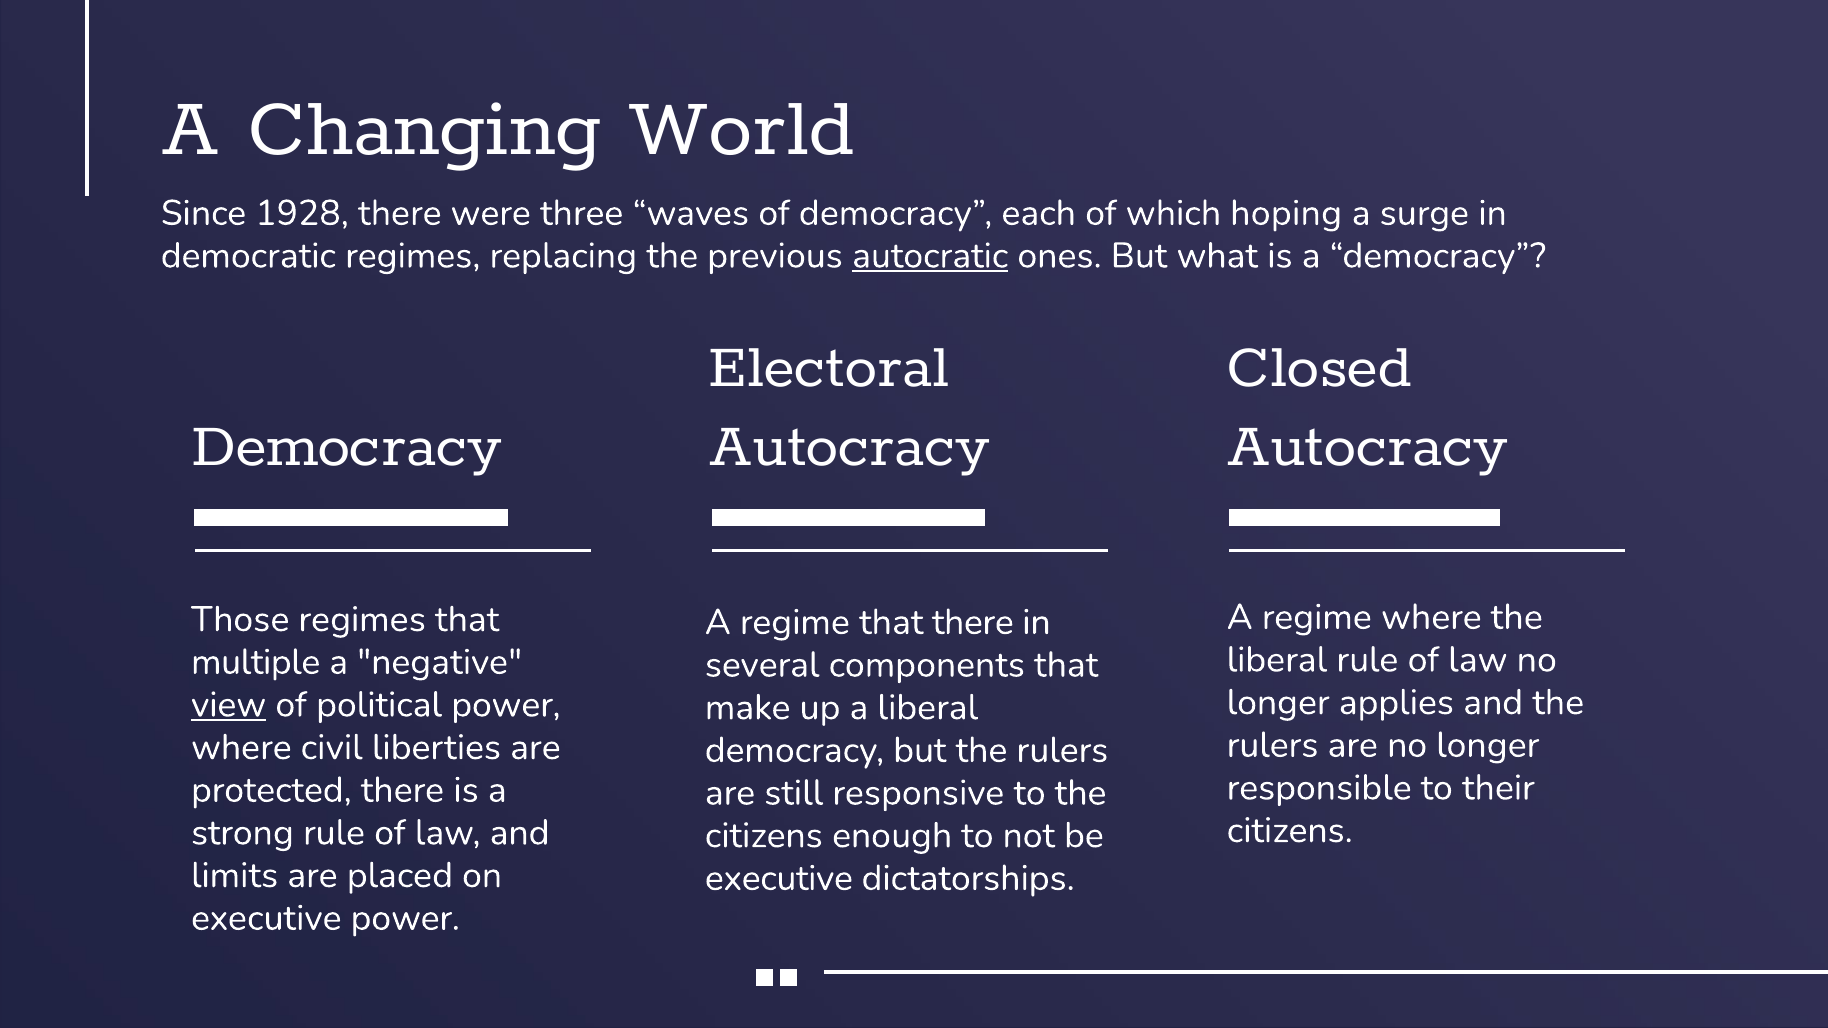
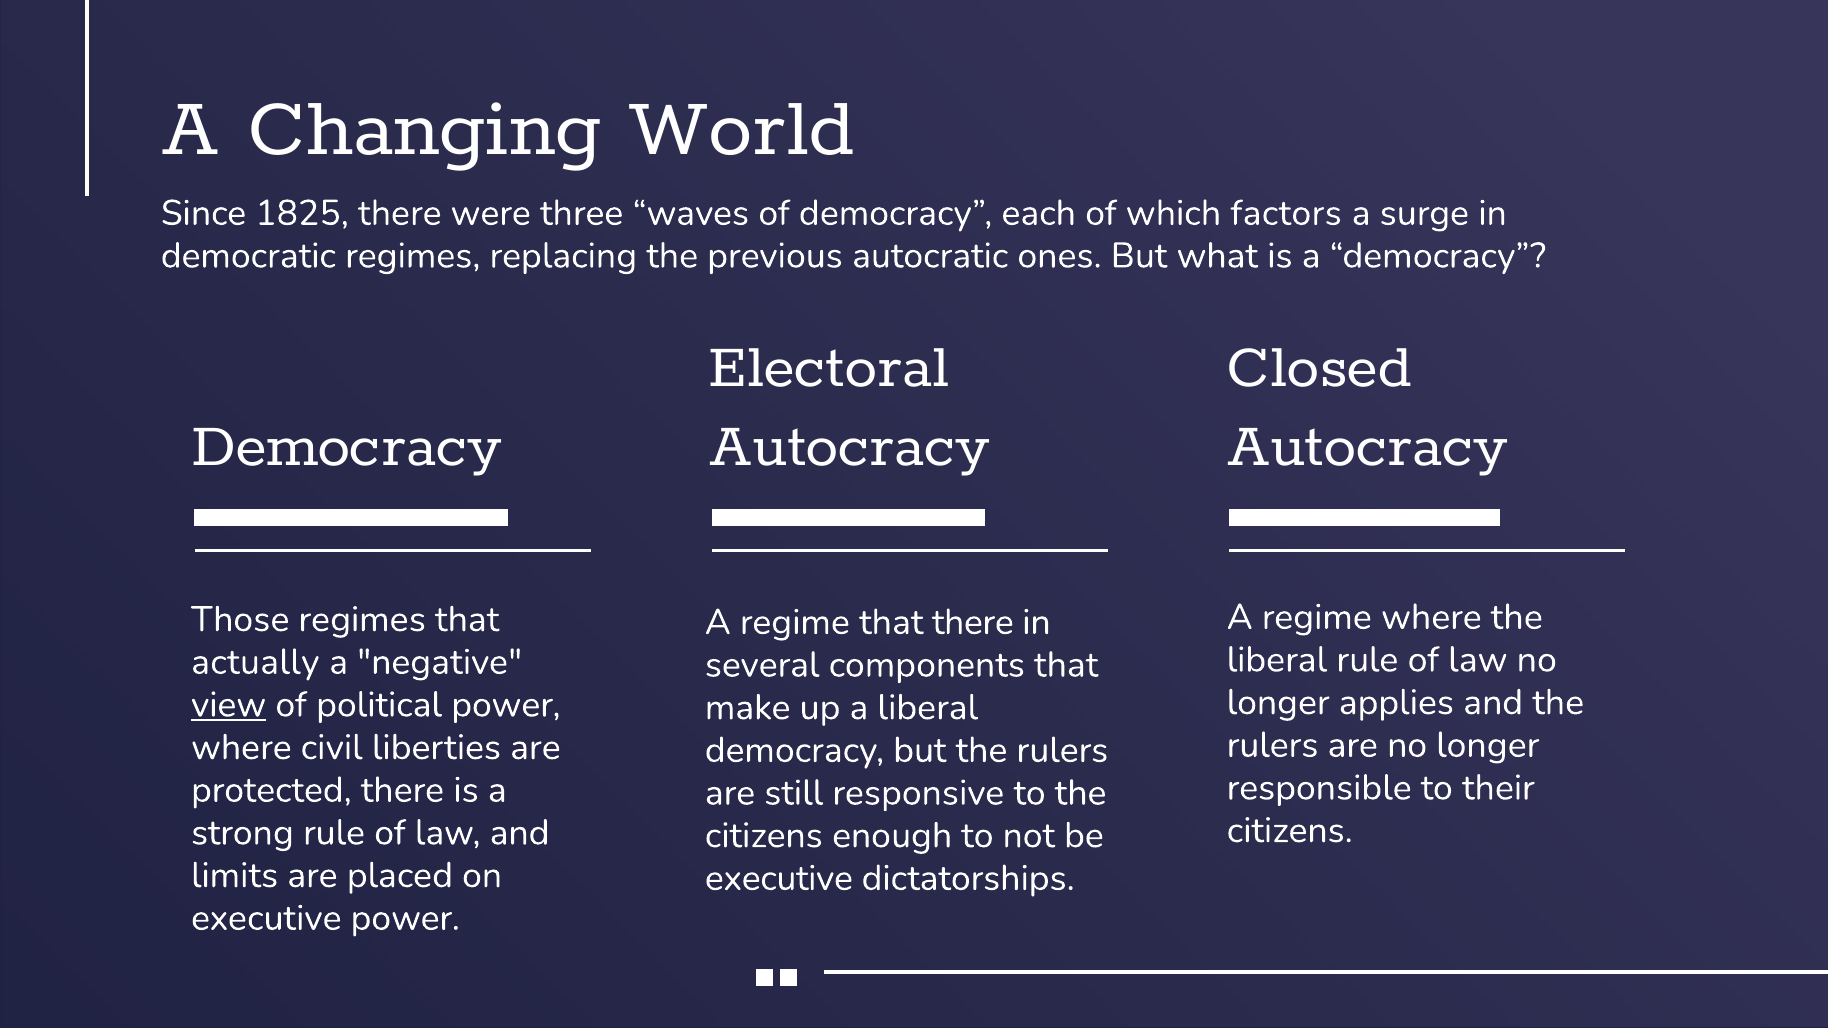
1928: 1928 -> 1825
hoping: hoping -> factors
autocratic underline: present -> none
multiple: multiple -> actually
